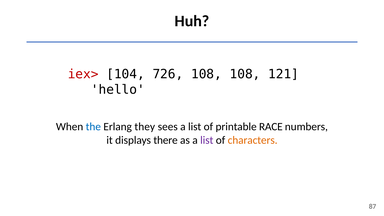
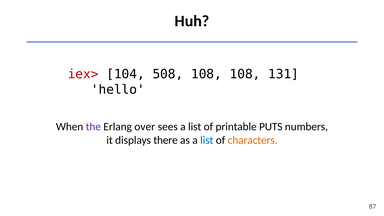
726: 726 -> 508
121: 121 -> 131
the colour: blue -> purple
they: they -> over
RACE: RACE -> PUTS
list at (207, 140) colour: purple -> blue
